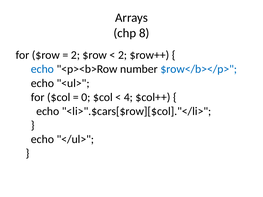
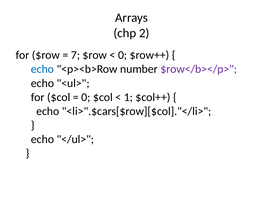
8: 8 -> 2
2 at (75, 55): 2 -> 7
2 at (123, 55): 2 -> 0
$row</b></p> colour: blue -> purple
4: 4 -> 1
